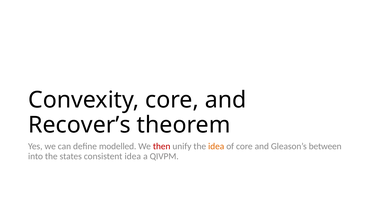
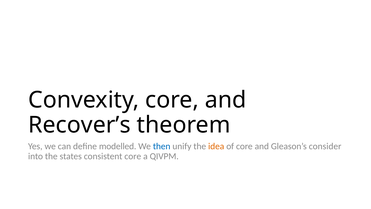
then colour: red -> blue
between: between -> consider
consistent idea: idea -> core
